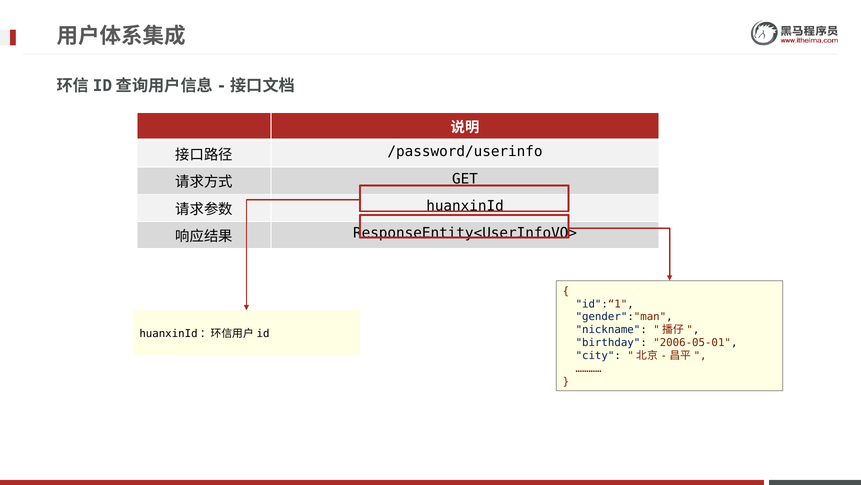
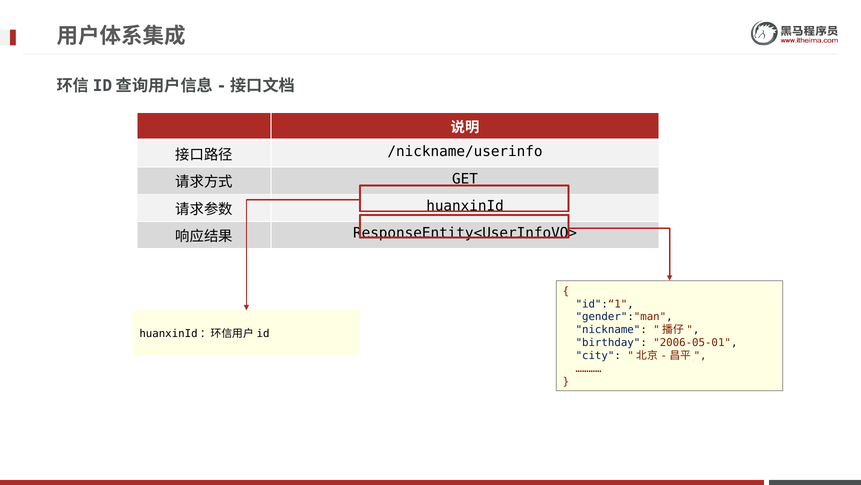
/password/userinfo: /password/userinfo -> /nickname/userinfo
